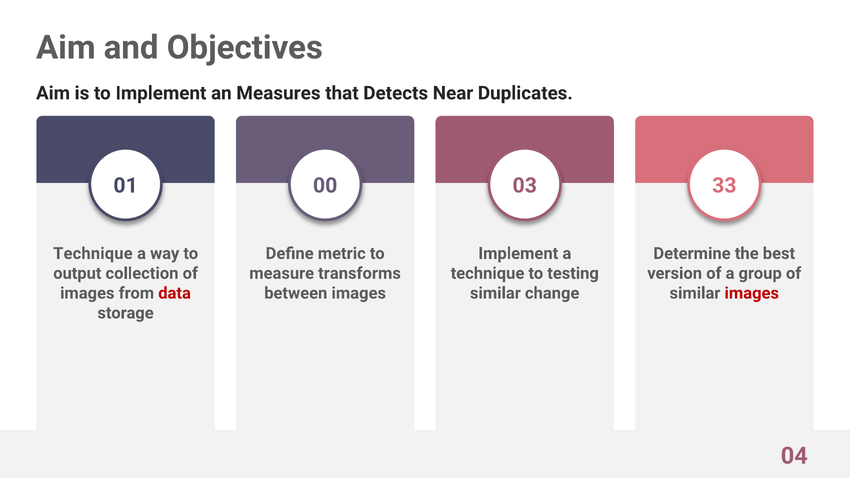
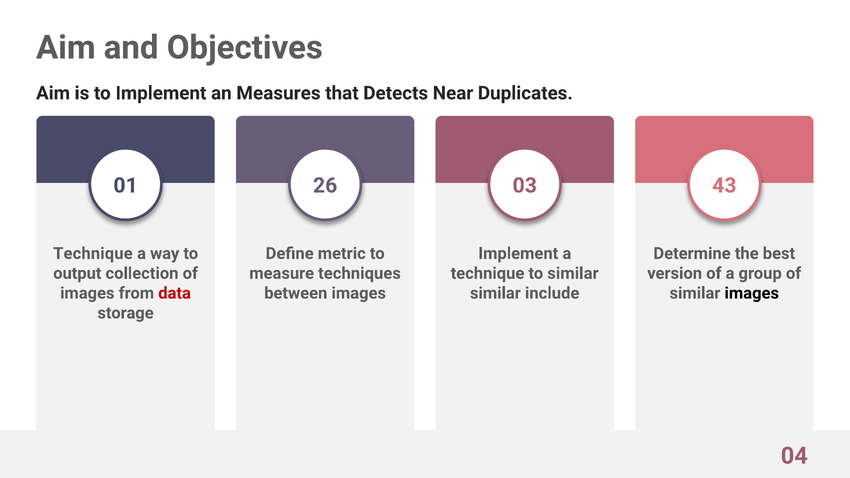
00: 00 -> 26
33: 33 -> 43
transforms: transforms -> techniques
to testing: testing -> similar
change: change -> include
images at (752, 293) colour: red -> black
